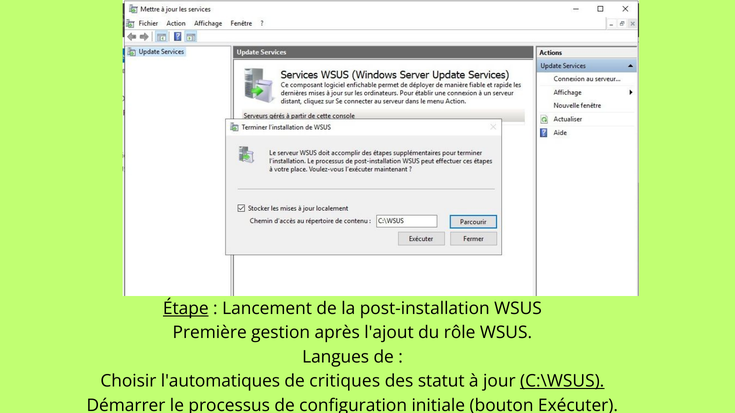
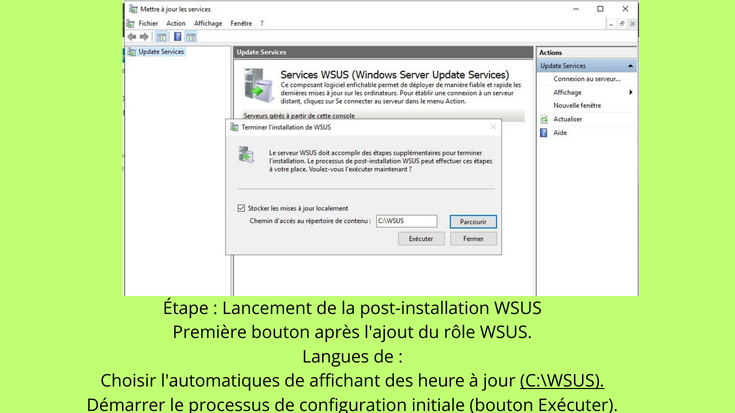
Étape underline: present -> none
Première gestion: gestion -> bouton
critiques: critiques -> affichant
statut: statut -> heure
